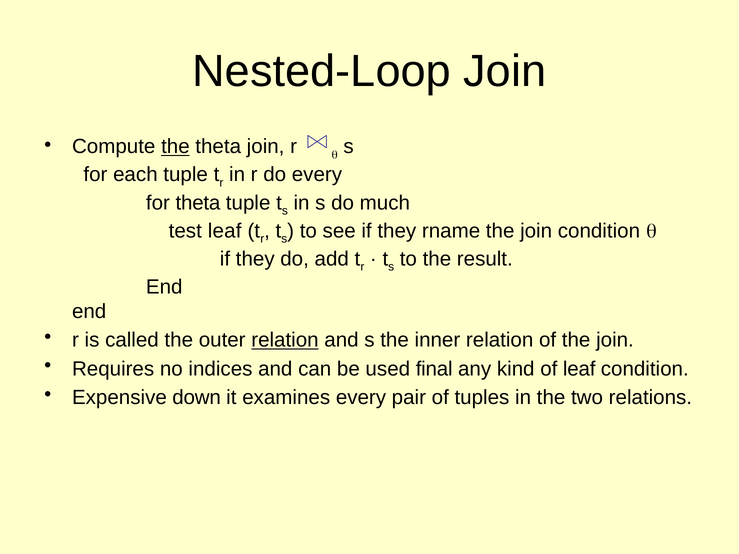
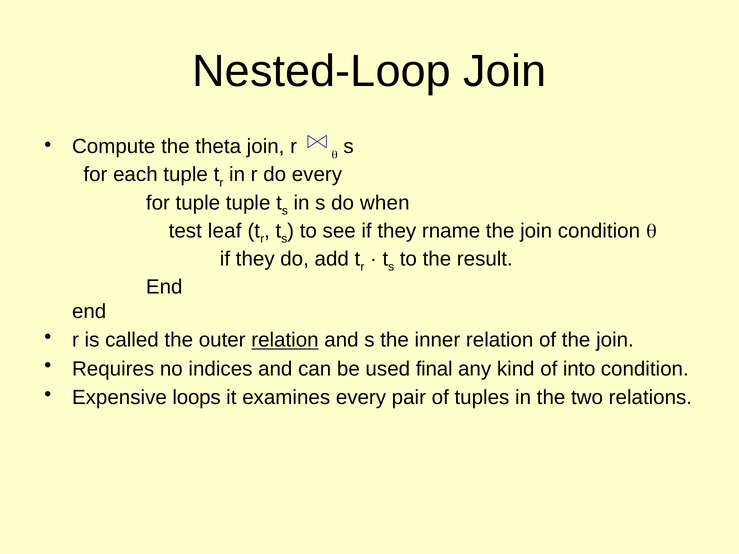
the at (175, 147) underline: present -> none
for theta: theta -> tuple
much: much -> when
of leaf: leaf -> into
down: down -> loops
